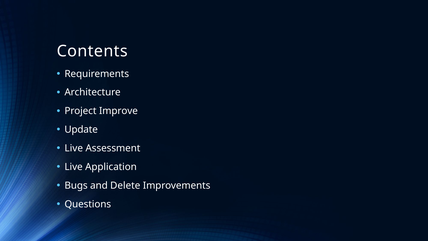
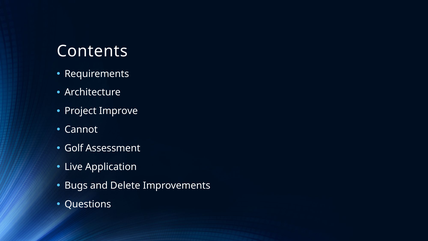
Update: Update -> Cannot
Live at (74, 148): Live -> Golf
